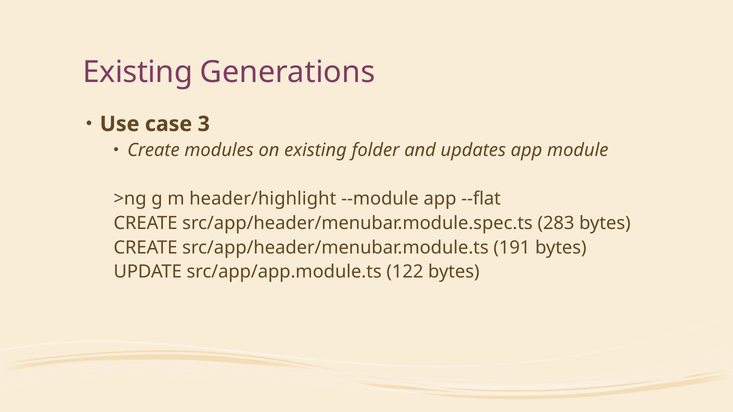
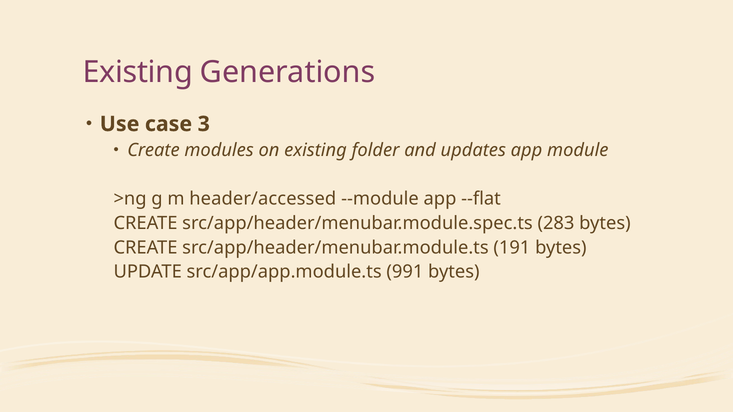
header/highlight: header/highlight -> header/accessed
122: 122 -> 991
